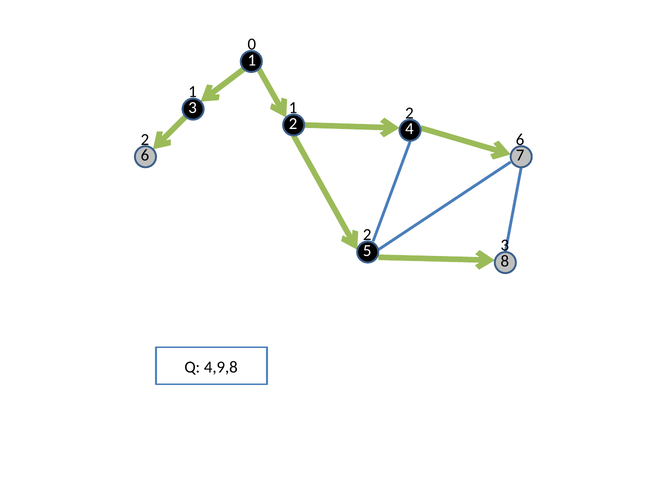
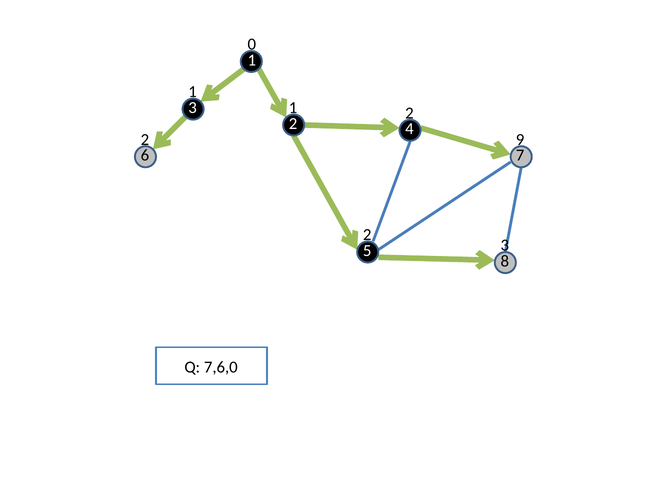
2 6: 6 -> 9
4,9,8: 4,9,8 -> 7,6,0
